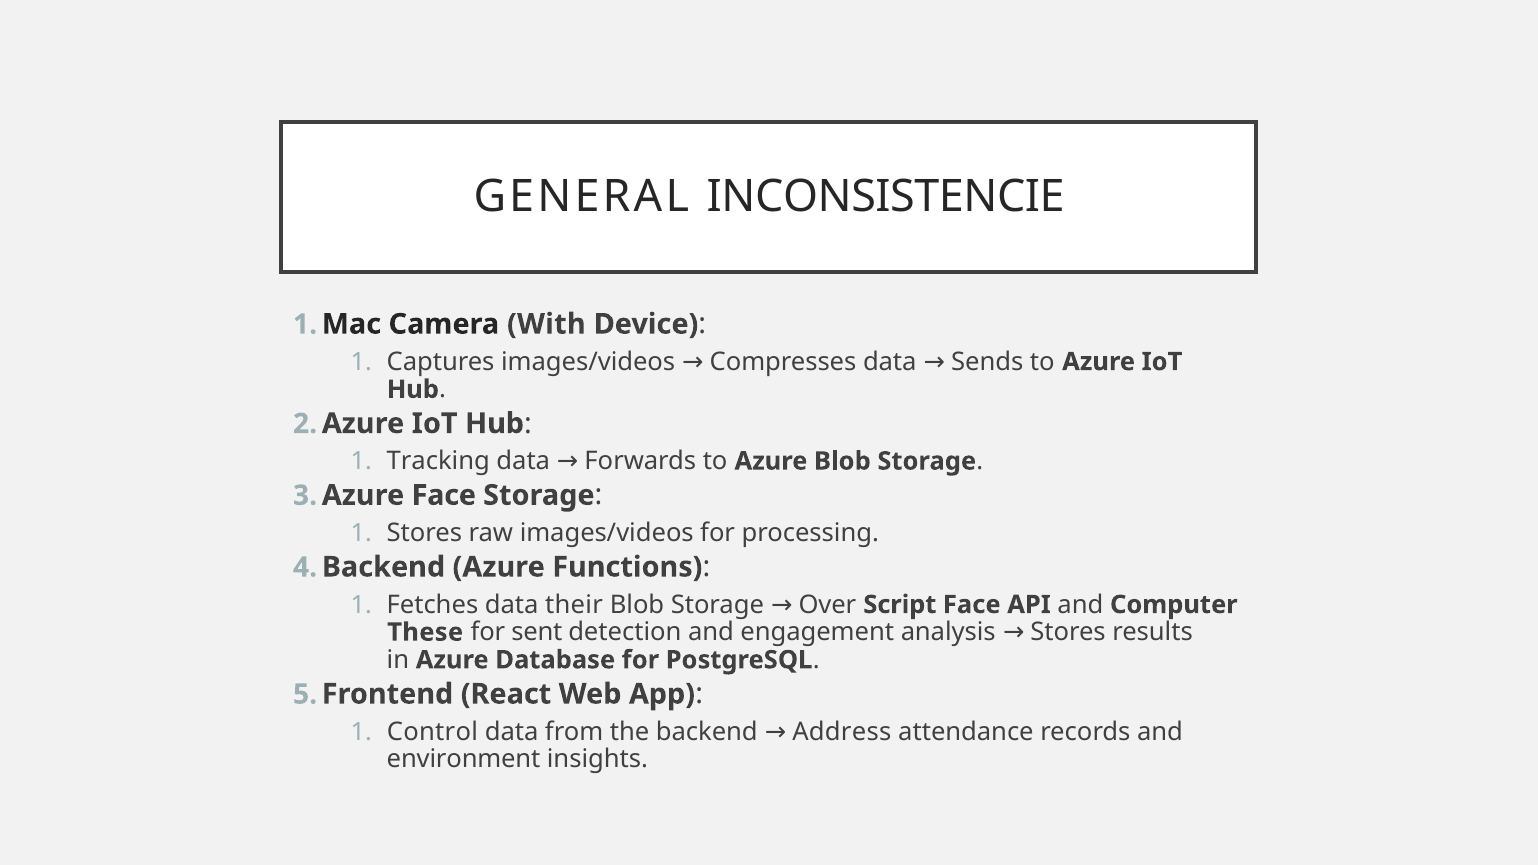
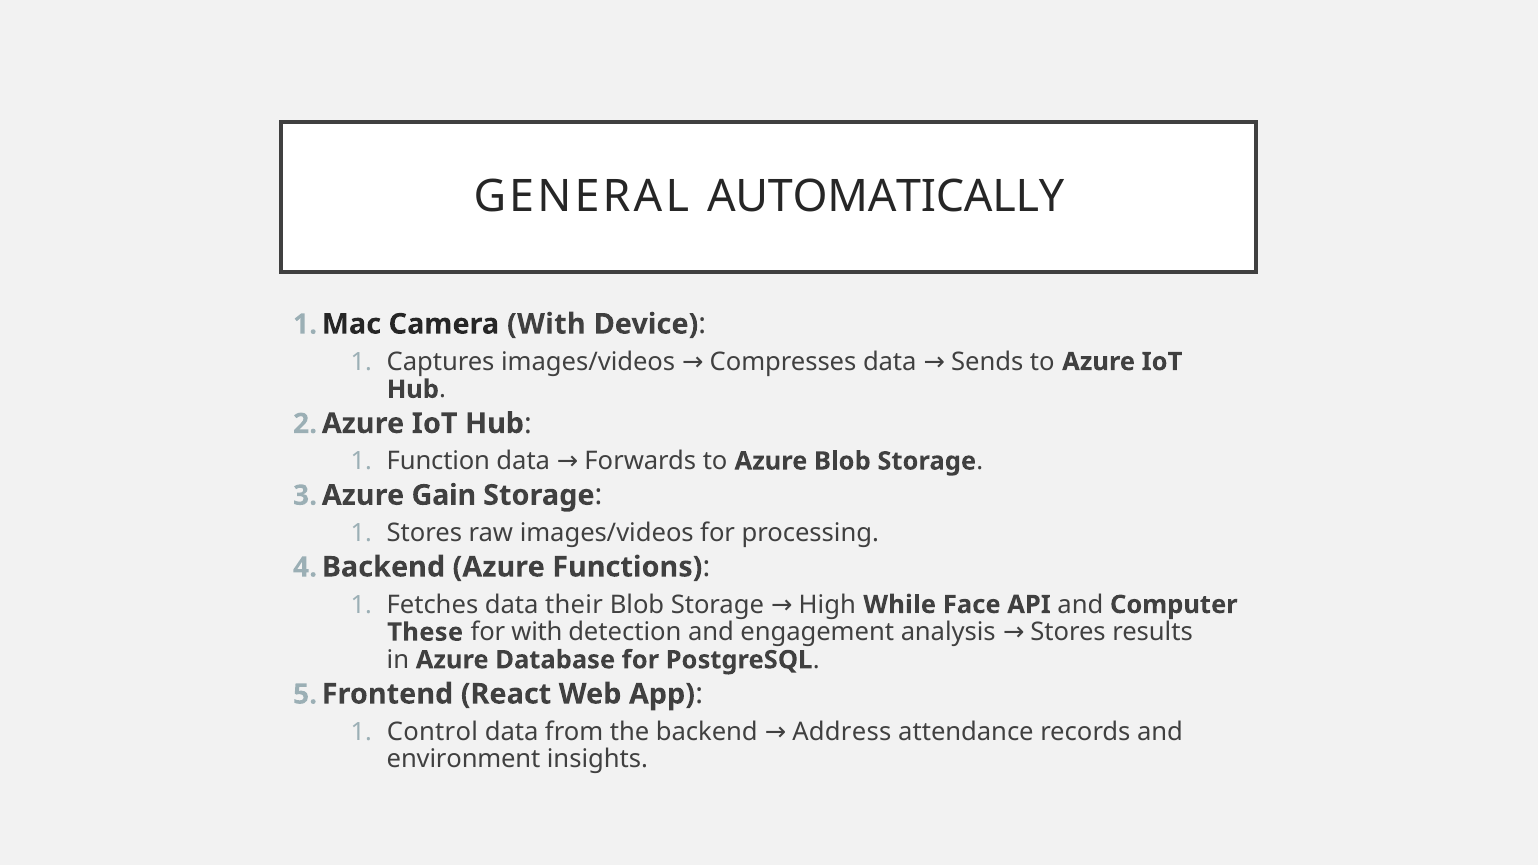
INCONSISTENCIE: INCONSISTENCIE -> AUTOMATICALLY
Tracking: Tracking -> Function
Face at (444, 495): Face -> Gain
Script: Script -> While
Over: Over -> High
for sent: sent -> with
